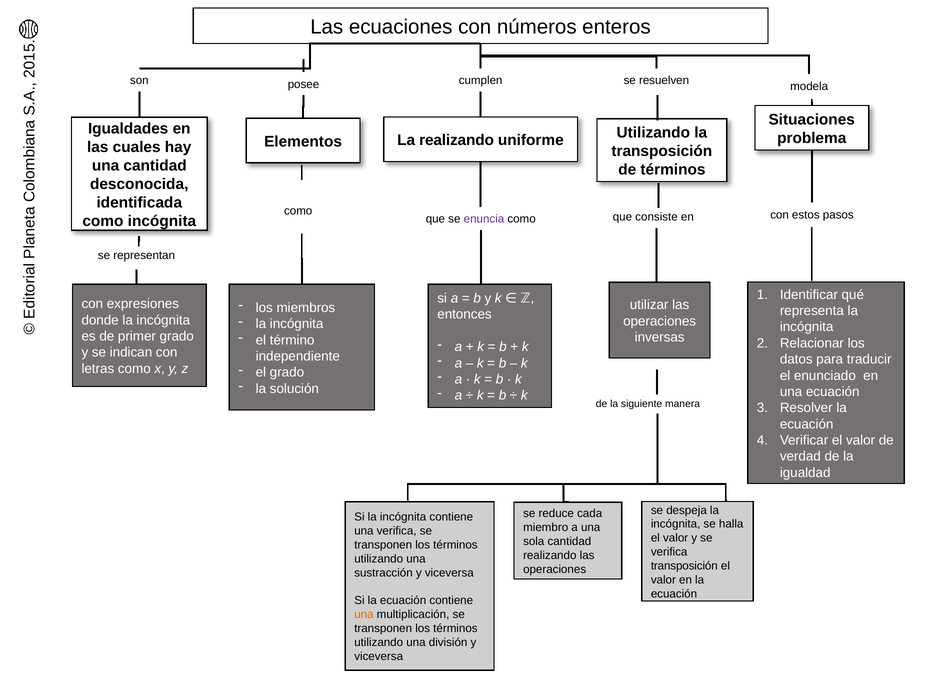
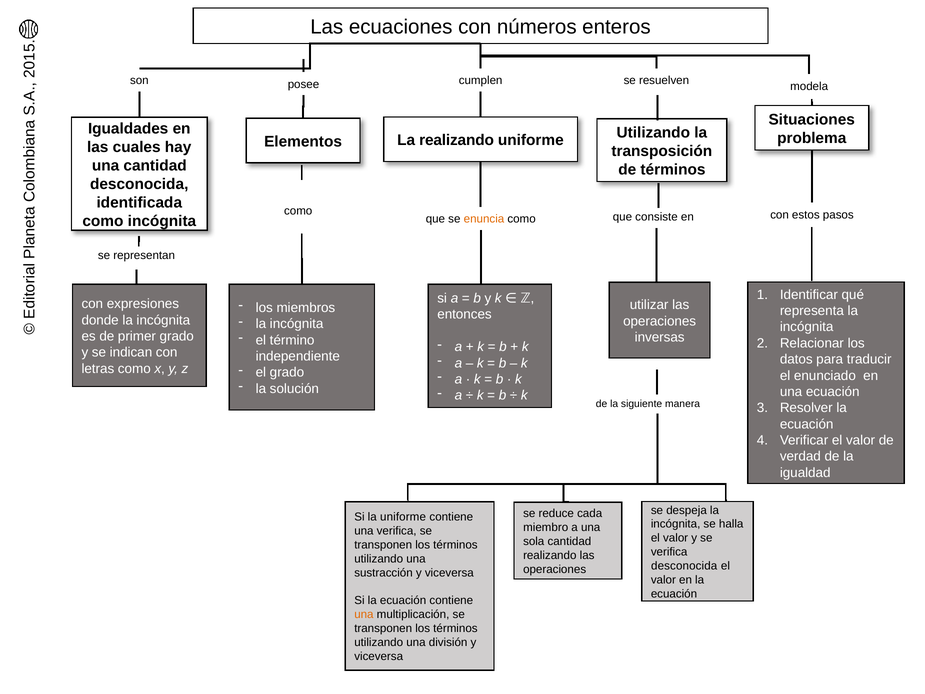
enuncia colour: purple -> orange
Si la incógnita: incógnita -> uniforme
transposición at (684, 566): transposición -> desconocida
